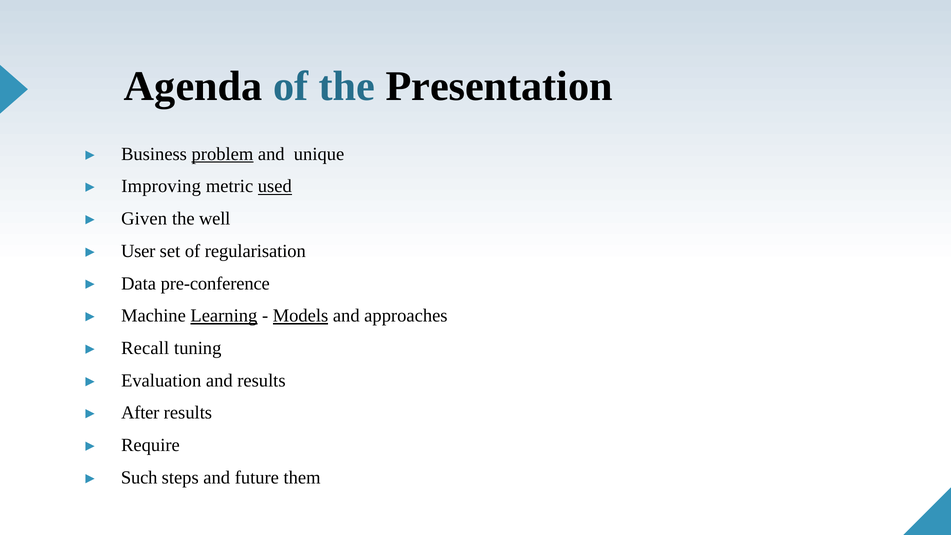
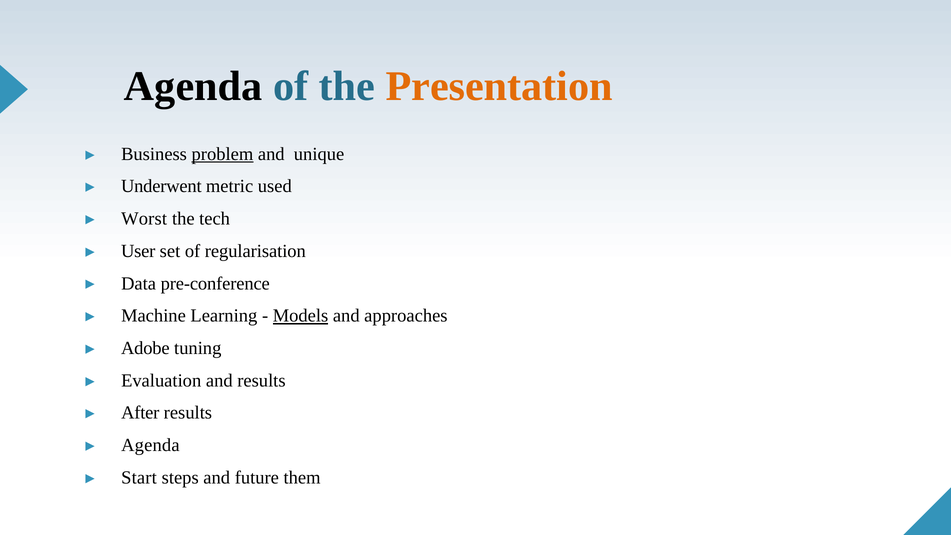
Presentation colour: black -> orange
Improving: Improving -> Underwent
used underline: present -> none
Given: Given -> Worst
well: well -> tech
Learning underline: present -> none
Recall: Recall -> Adobe
Require at (150, 445): Require -> Agenda
Such: Such -> Start
